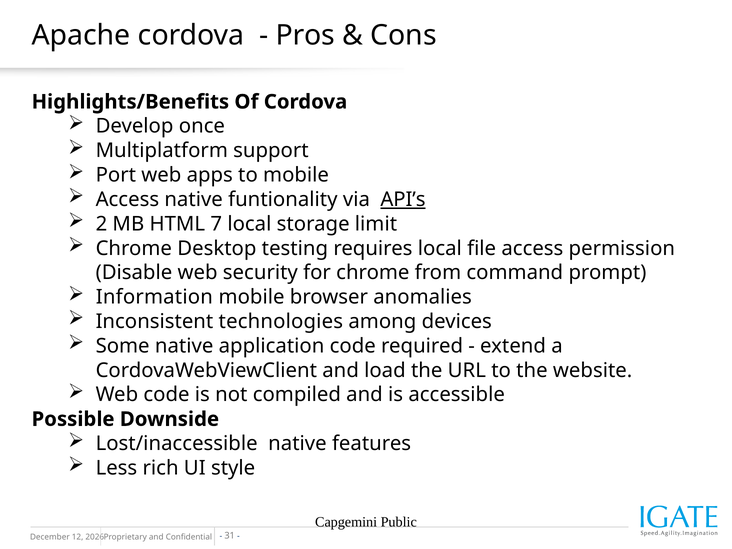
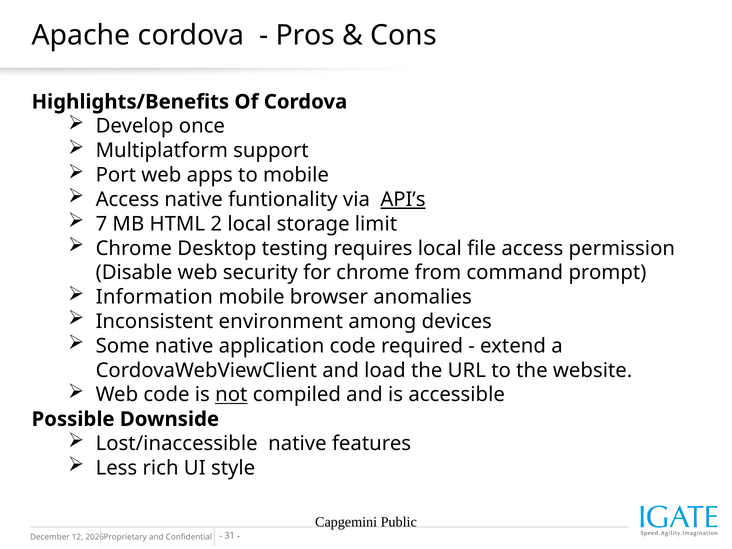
2: 2 -> 7
7: 7 -> 2
technologies: technologies -> environment
not underline: none -> present
